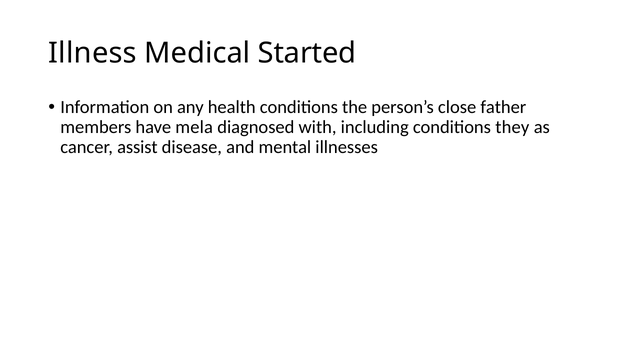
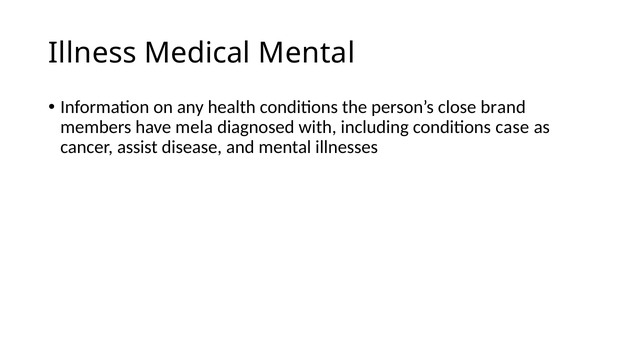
Medical Started: Started -> Mental
father: father -> brand
they: they -> case
